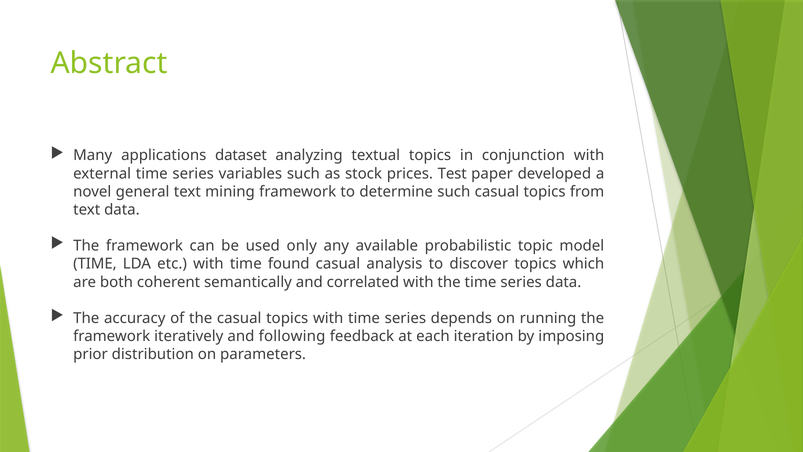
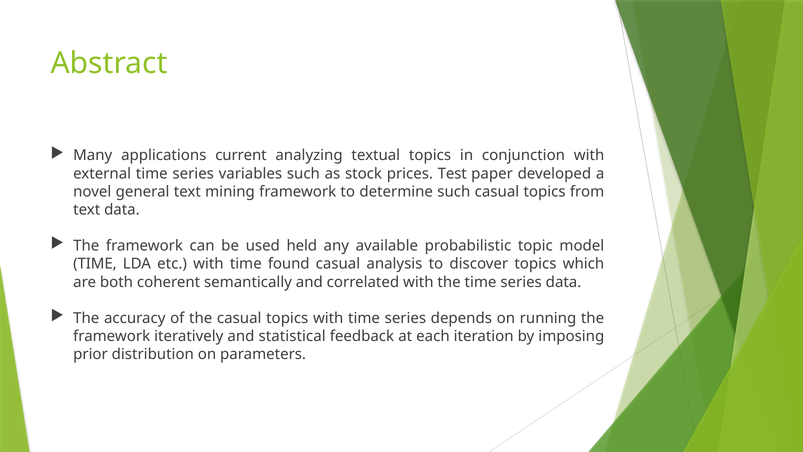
dataset: dataset -> current
only: only -> held
following: following -> statistical
